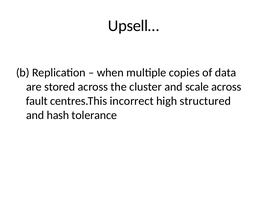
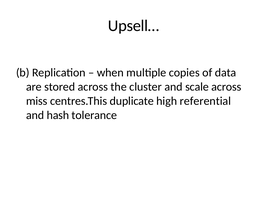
fault: fault -> miss
incorrect: incorrect -> duplicate
structured: structured -> referential
